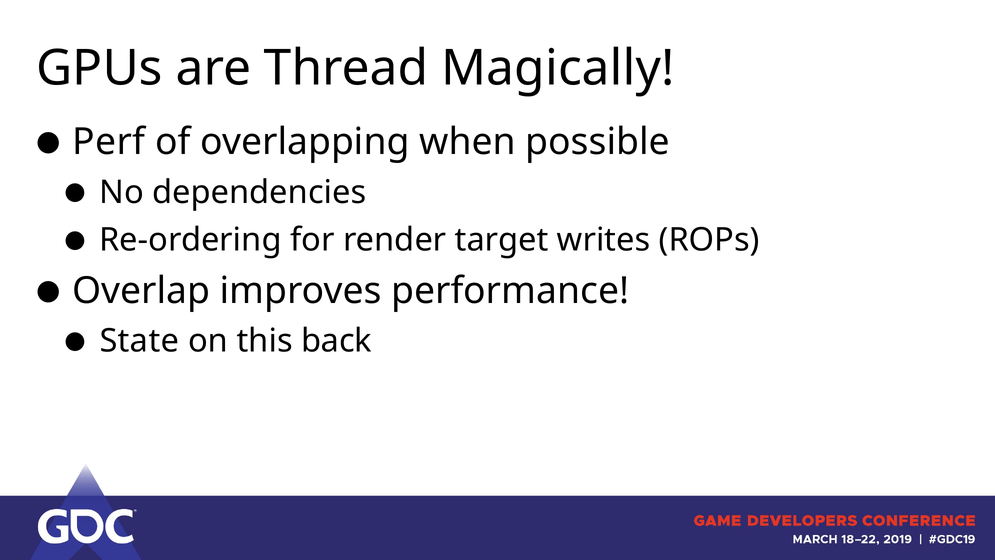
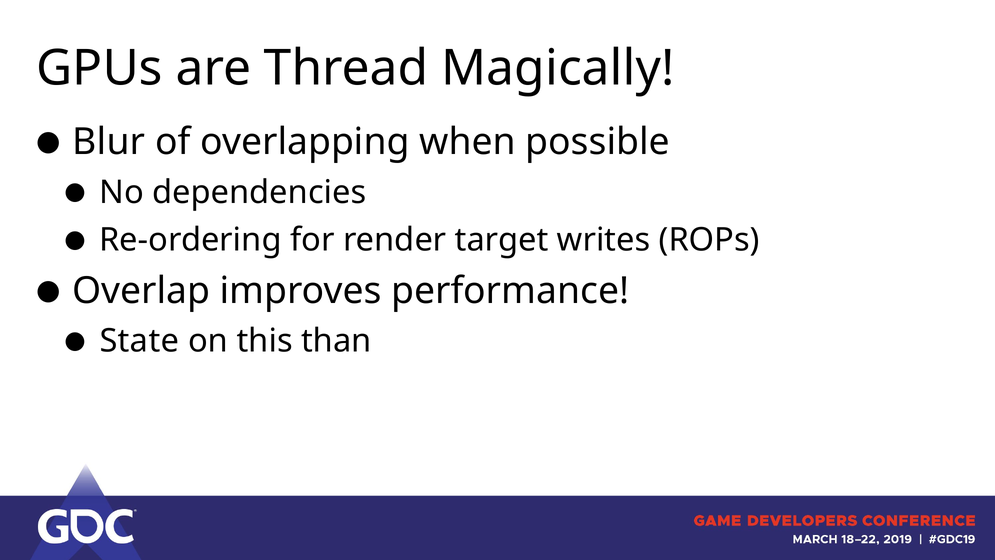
Perf: Perf -> Blur
back: back -> than
